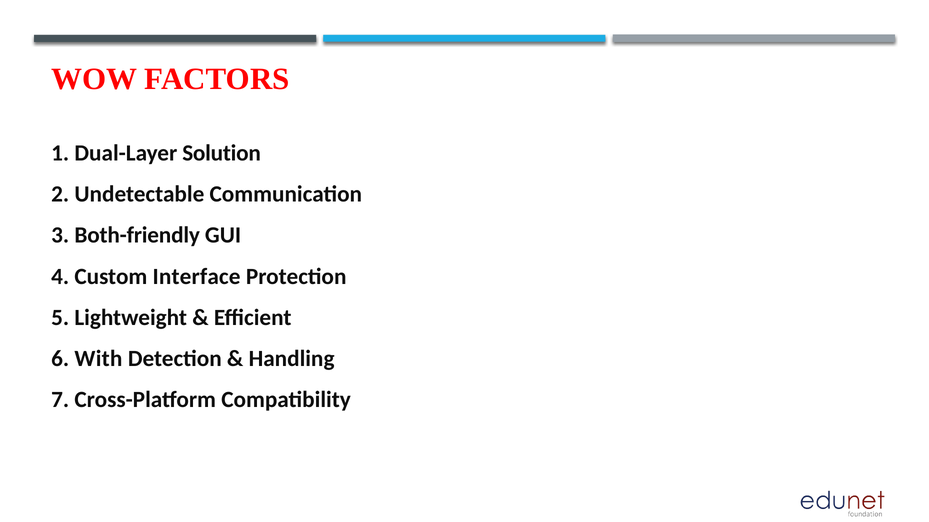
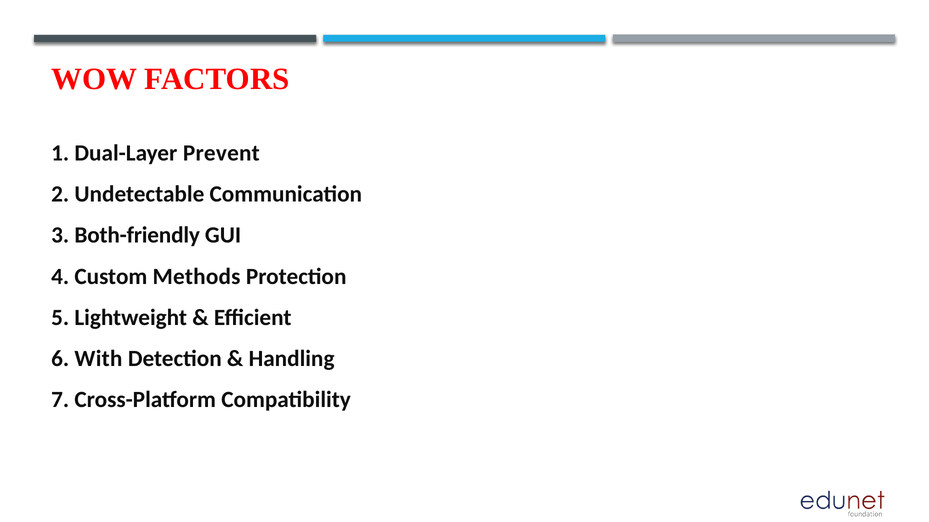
Solution: Solution -> Prevent
Interface: Interface -> Methods
